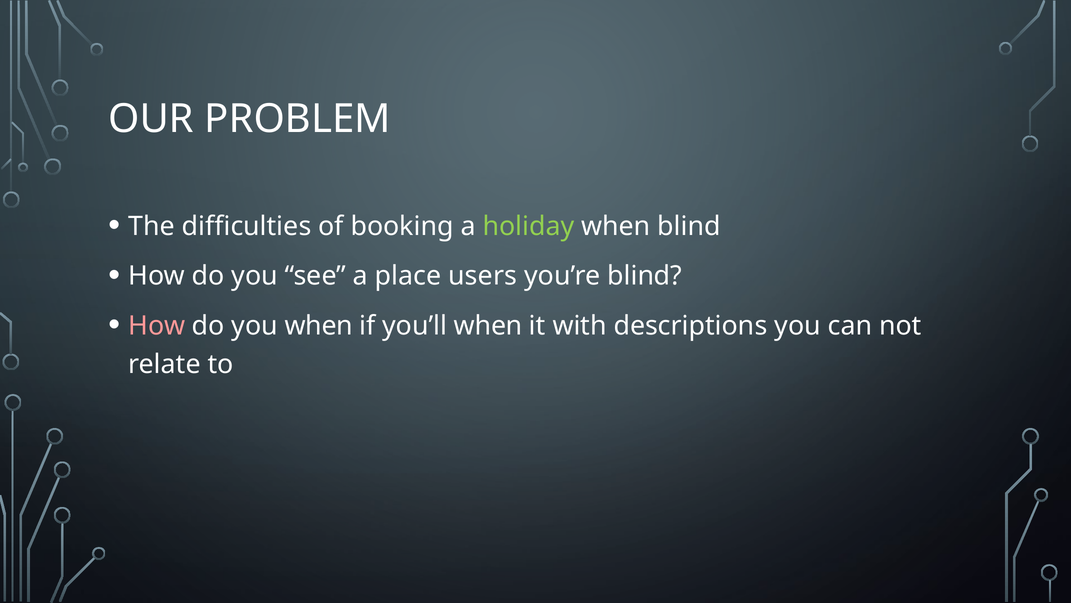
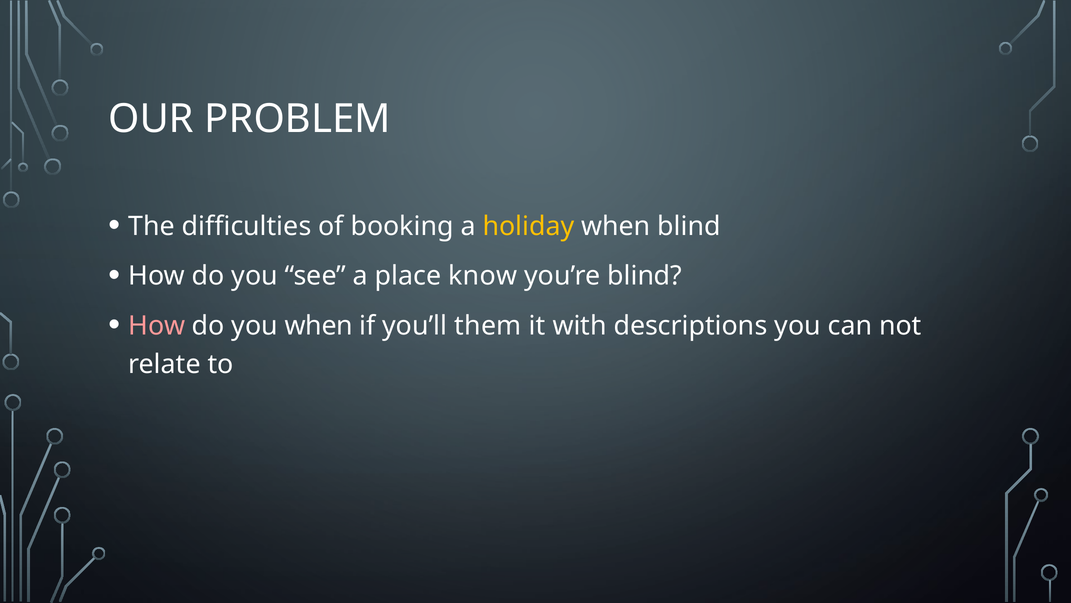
holiday colour: light green -> yellow
users: users -> know
you’ll when: when -> them
